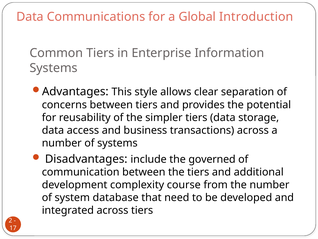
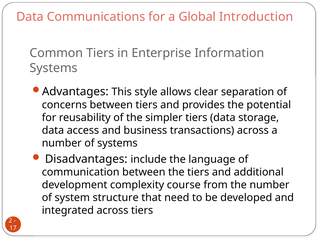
governed: governed -> language
database: database -> structure
